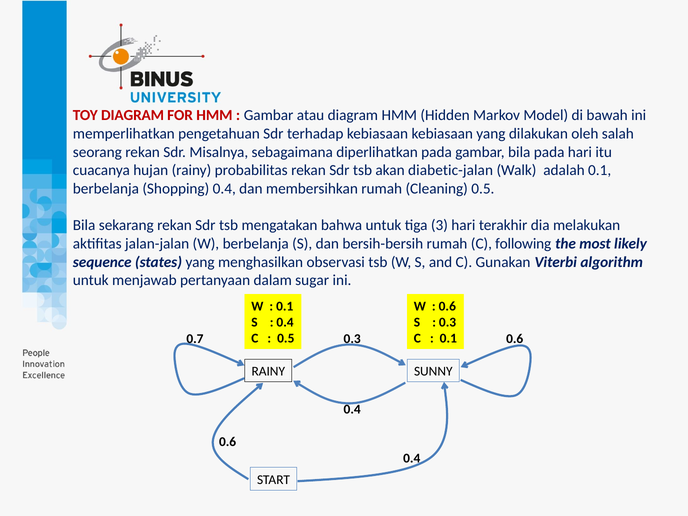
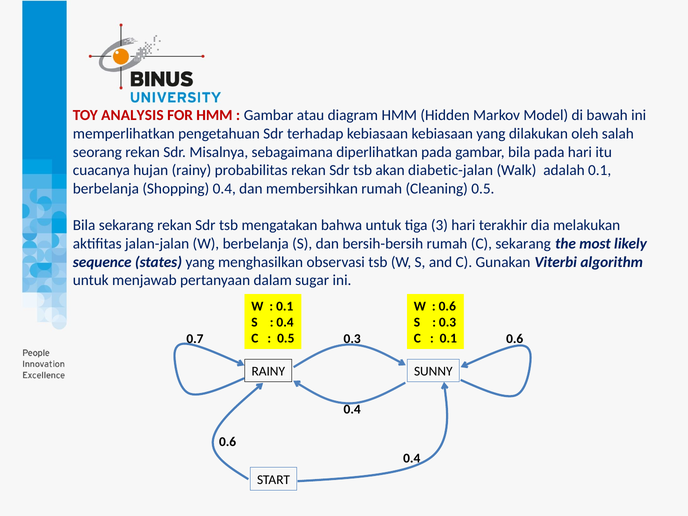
TOY DIAGRAM: DIAGRAM -> ANALYSIS
C following: following -> sekarang
